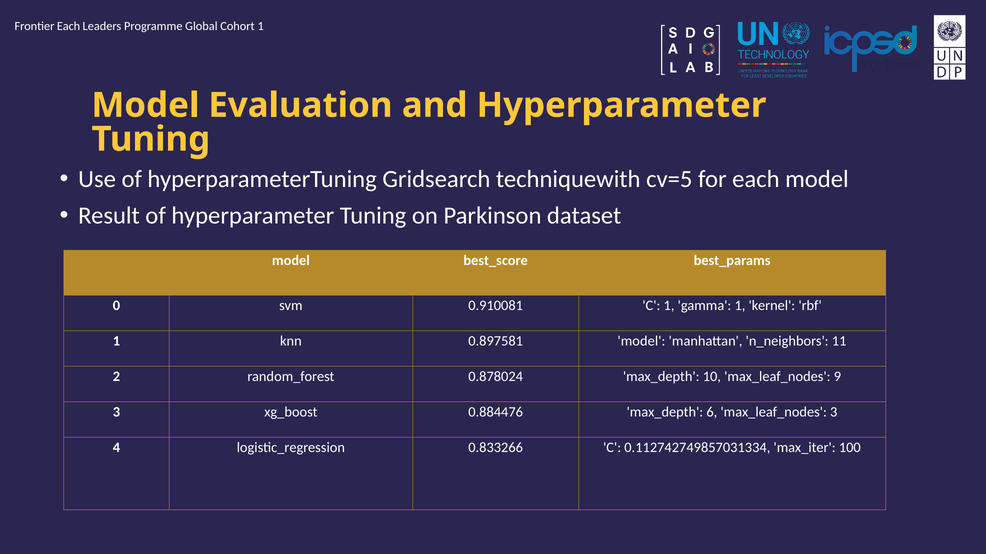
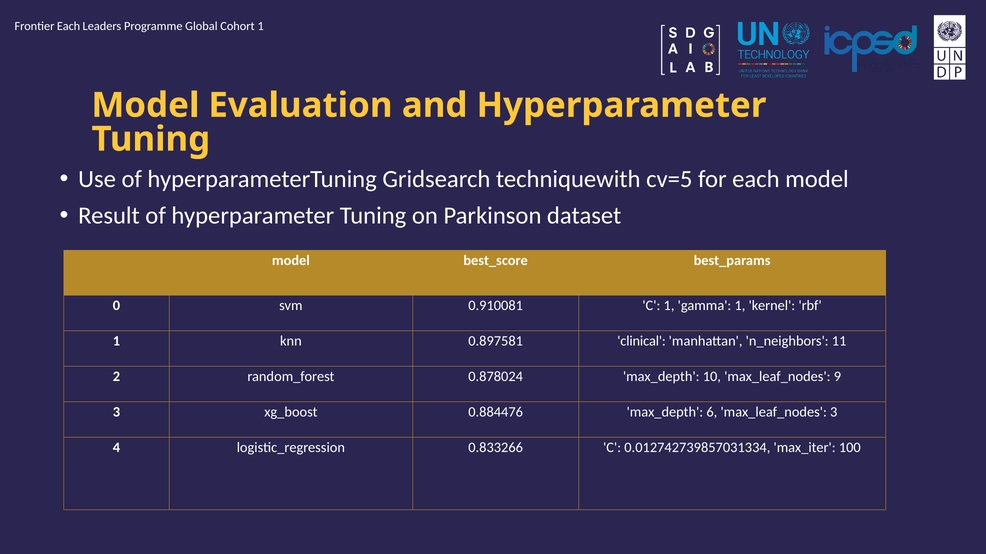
0.897581 model: model -> clinical
0.112742749857031334: 0.112742749857031334 -> 0.012742739857031334
